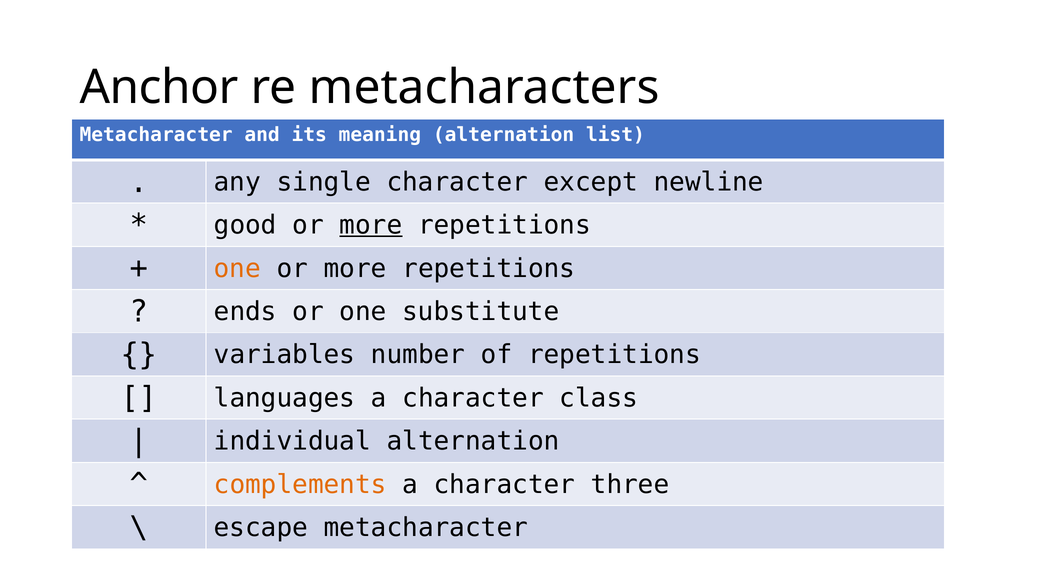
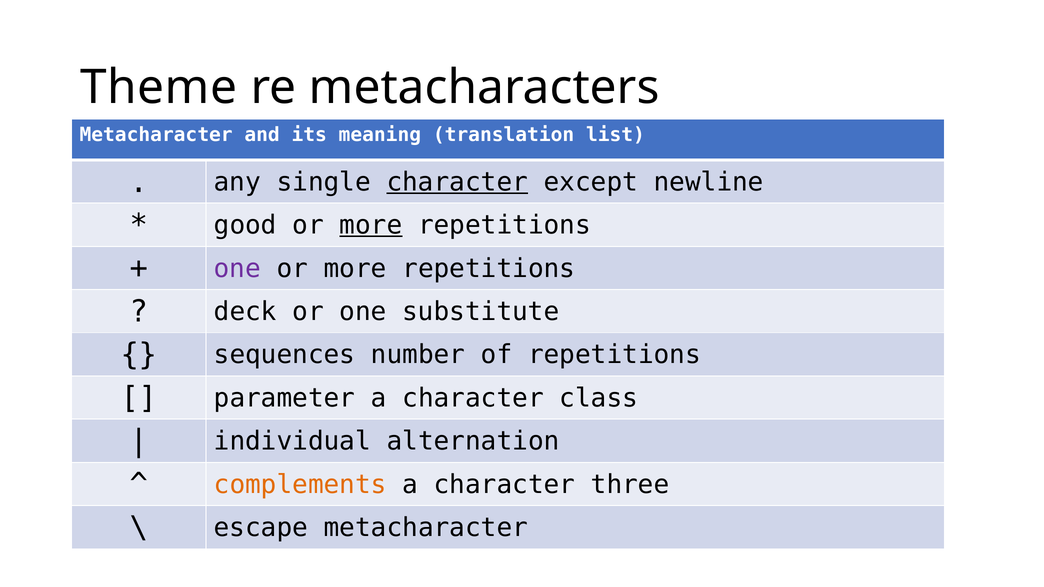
Anchor: Anchor -> Theme
meaning alternation: alternation -> translation
character at (457, 182) underline: none -> present
one at (237, 269) colour: orange -> purple
ends: ends -> deck
variables: variables -> sequences
languages: languages -> parameter
